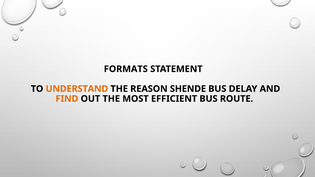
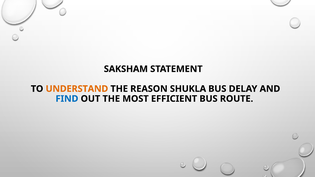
FORMATS: FORMATS -> SAKSHAM
SHENDE: SHENDE -> SHUKLA
FIND colour: orange -> blue
